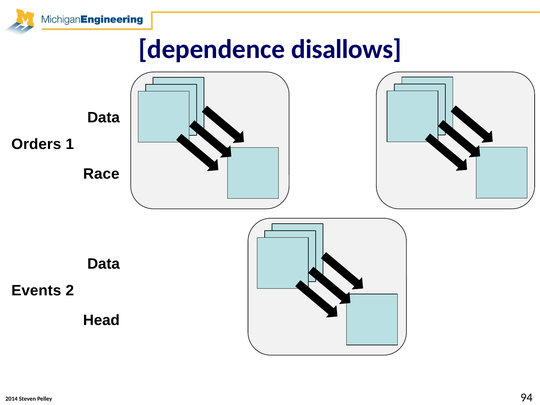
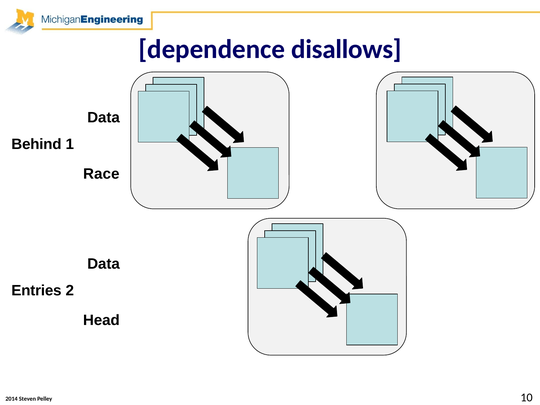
Orders: Orders -> Behind
Events: Events -> Entries
94: 94 -> 10
